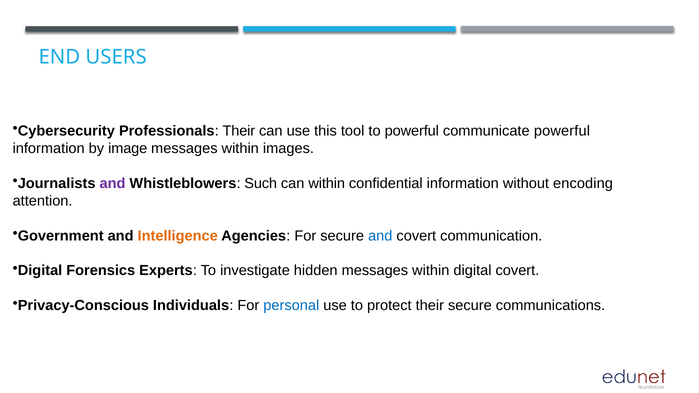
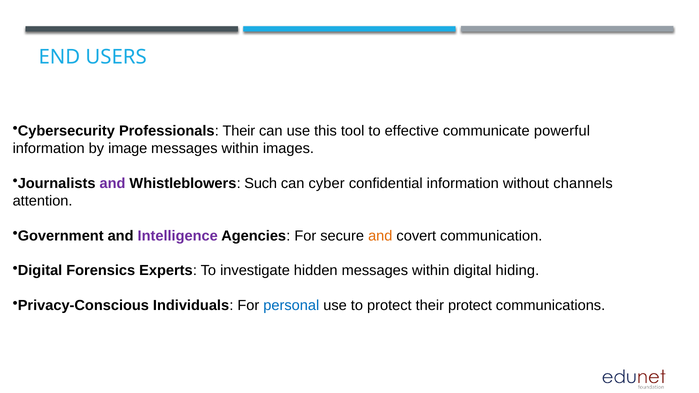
to powerful: powerful -> effective
can within: within -> cyber
encoding: encoding -> channels
Intelligence colour: orange -> purple
and at (380, 236) colour: blue -> orange
digital covert: covert -> hiding
their secure: secure -> protect
